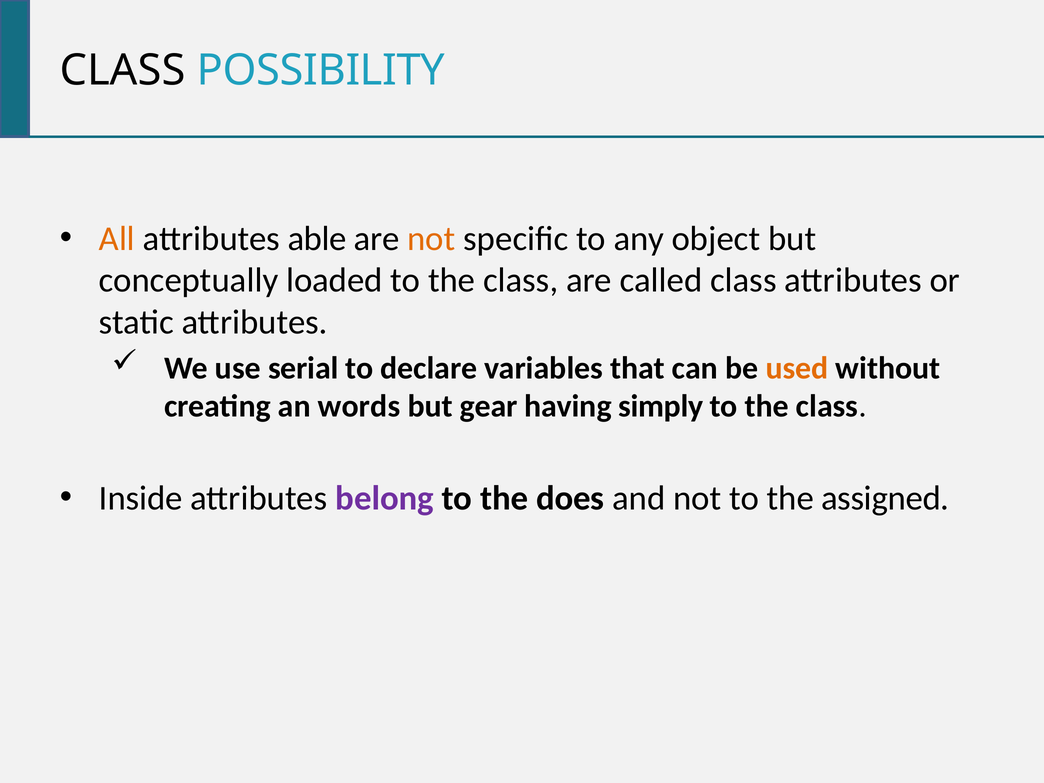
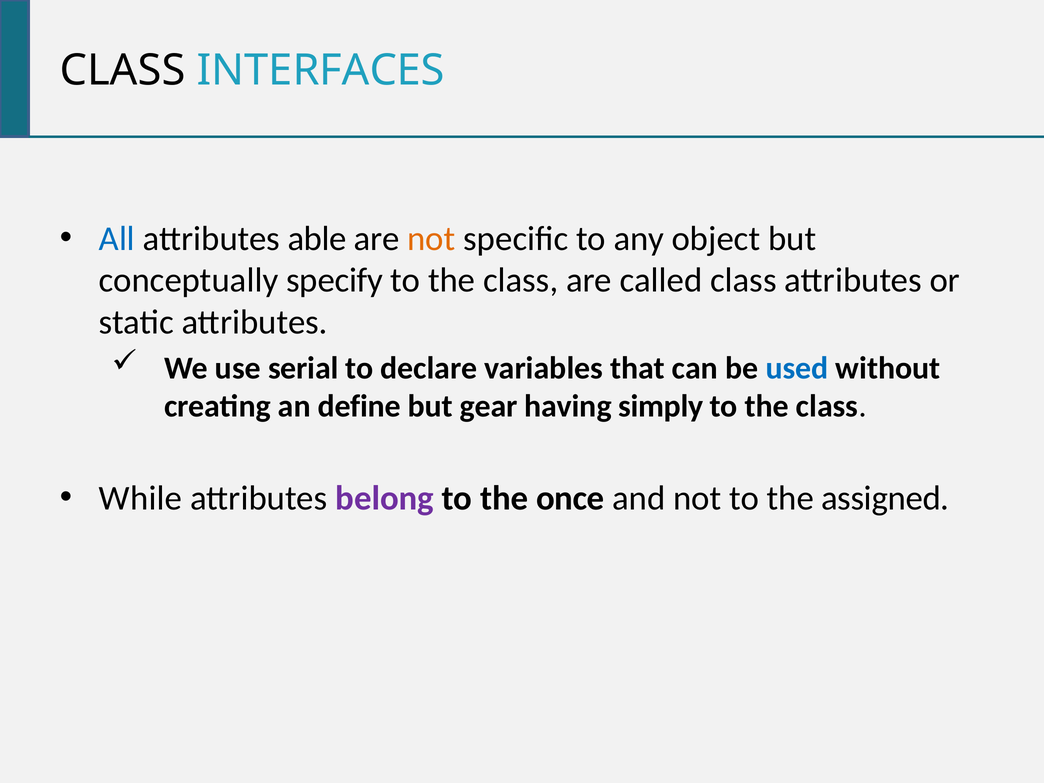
POSSIBILITY: POSSIBILITY -> INTERFACES
All colour: orange -> blue
loaded: loaded -> specify
used colour: orange -> blue
words: words -> define
Inside: Inside -> While
does: does -> once
